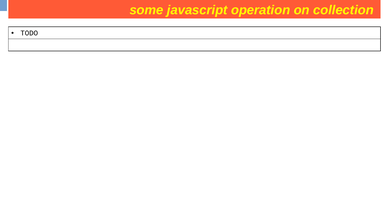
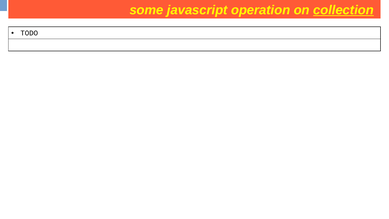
collection at (343, 10) underline: none -> present
